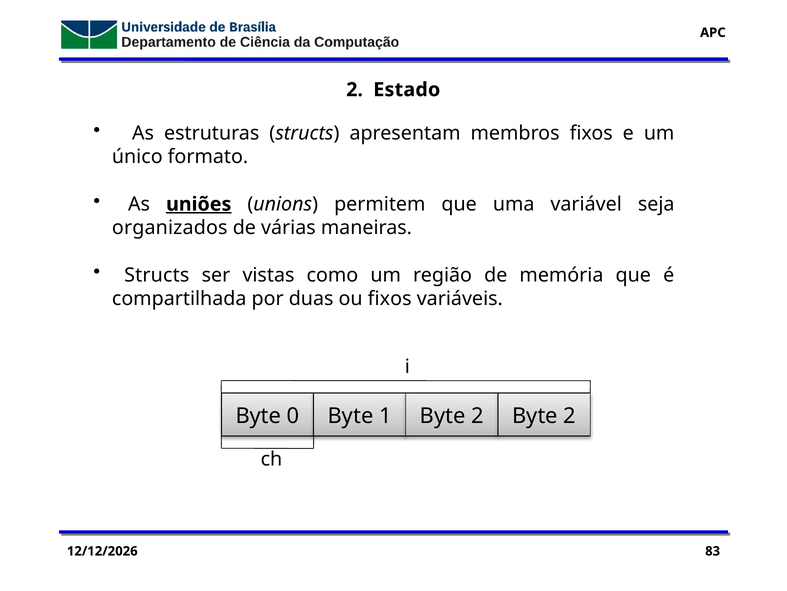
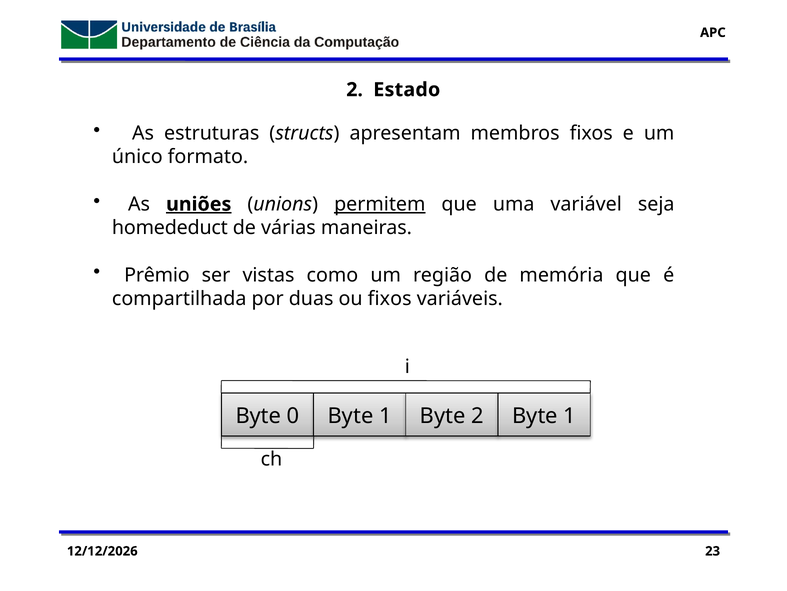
permitem underline: none -> present
organizados: organizados -> homededuct
Structs at (157, 275): Structs -> Prêmio
2 Byte 2: 2 -> 1
83: 83 -> 23
